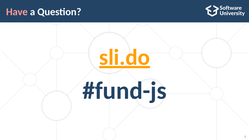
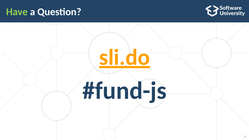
Have colour: pink -> light green
